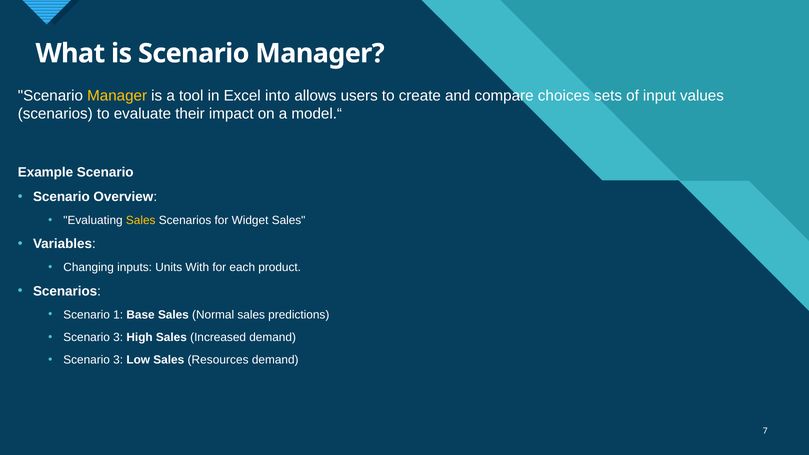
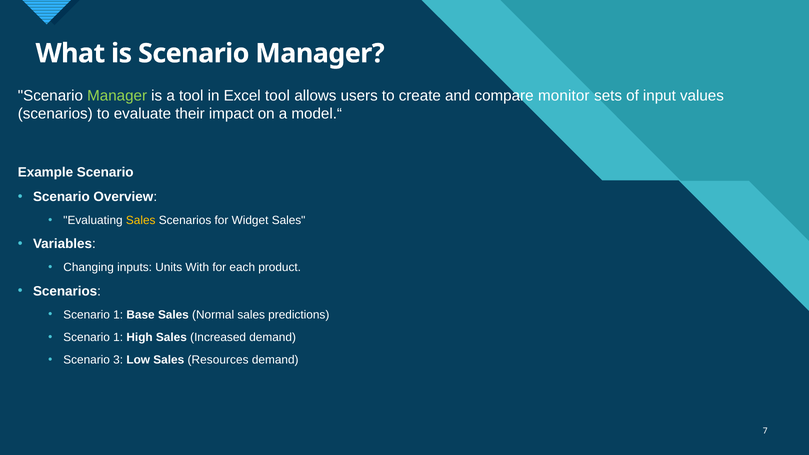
Manager at (117, 96) colour: yellow -> light green
Excel into: into -> tool
choices: choices -> monitor
3 at (118, 337): 3 -> 1
